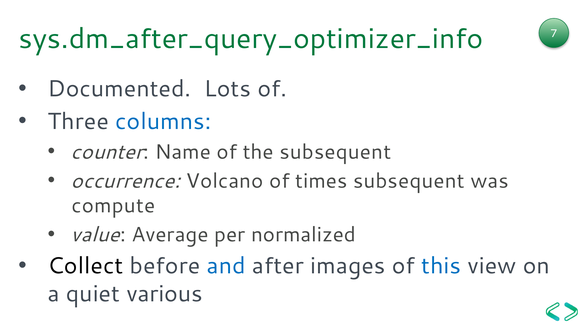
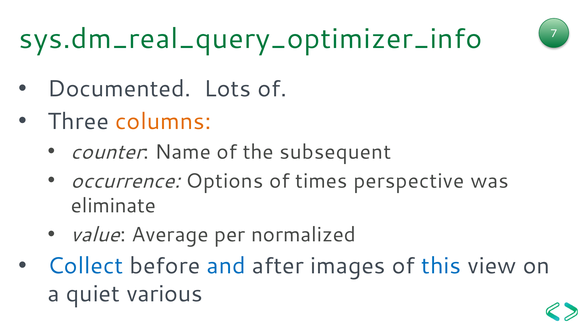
sys.dm_after_query_optimizer_info: sys.dm_after_query_optimizer_info -> sys.dm_real_query_optimizer_info
columns colour: blue -> orange
Volcano: Volcano -> Options
times subsequent: subsequent -> perspective
compute: compute -> eliminate
Collect colour: black -> blue
